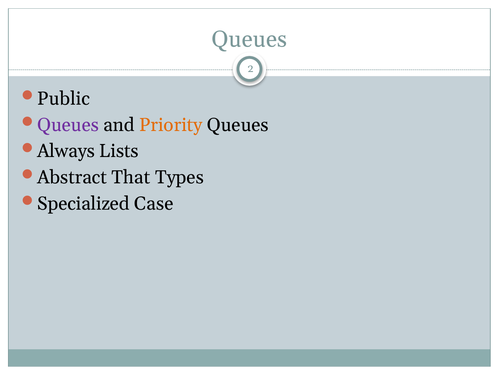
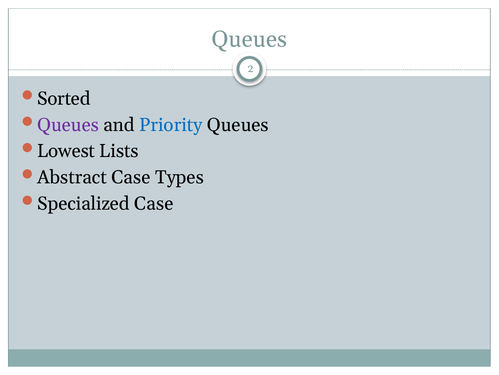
Public: Public -> Sorted
Priority colour: orange -> blue
Always: Always -> Lowest
Abstract That: That -> Case
